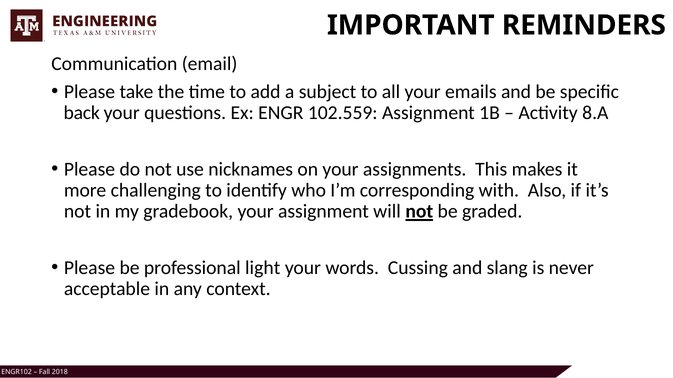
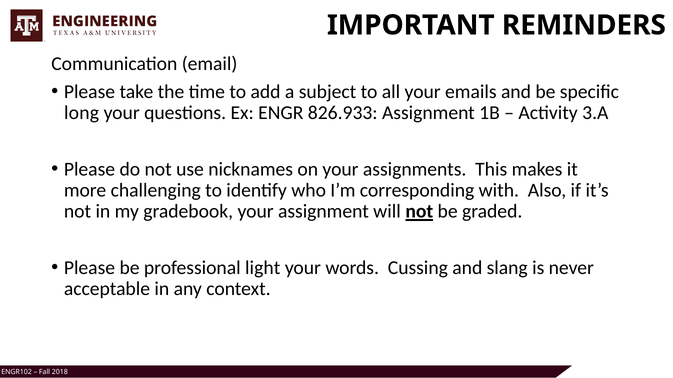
back: back -> long
102.559: 102.559 -> 826.933
8.A: 8.A -> 3.A
